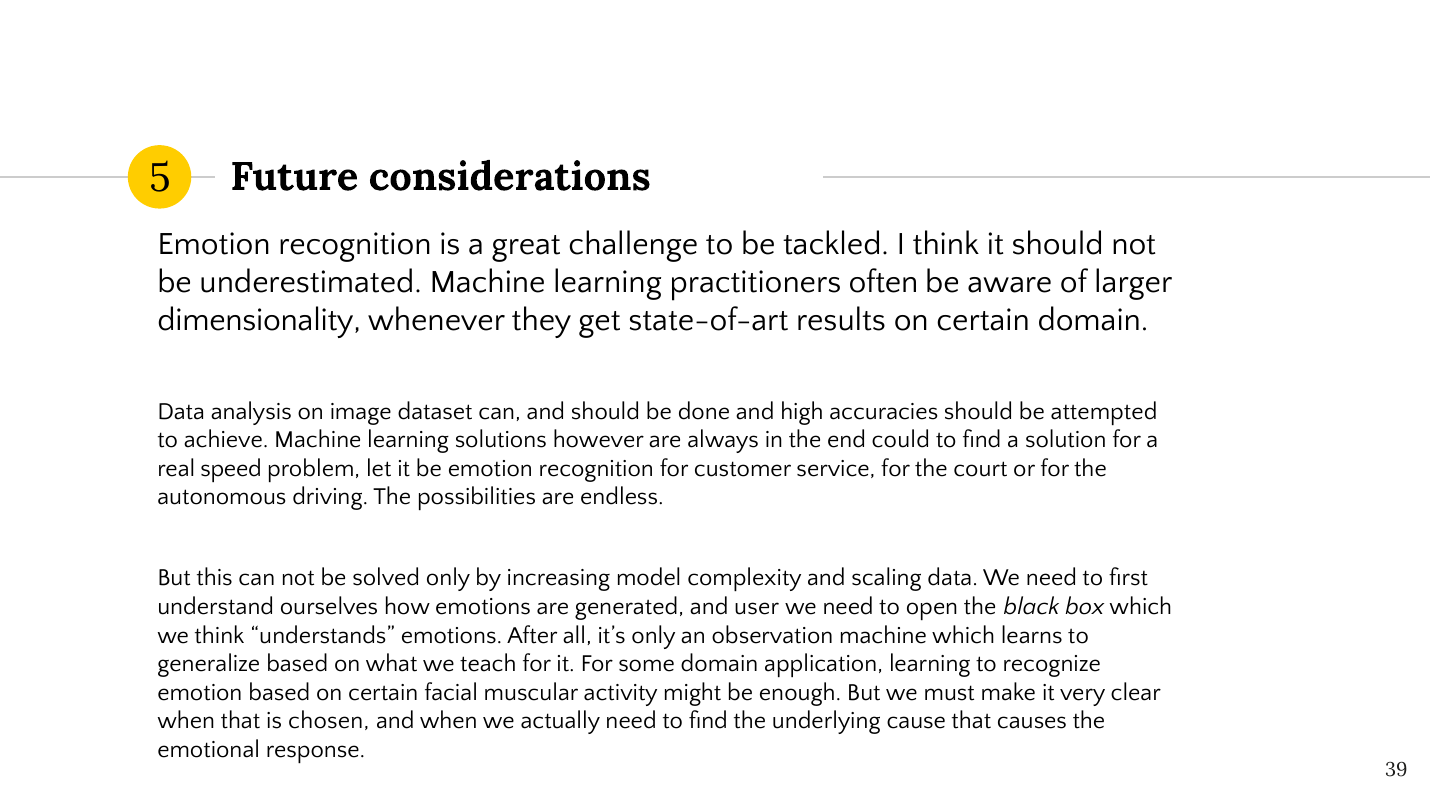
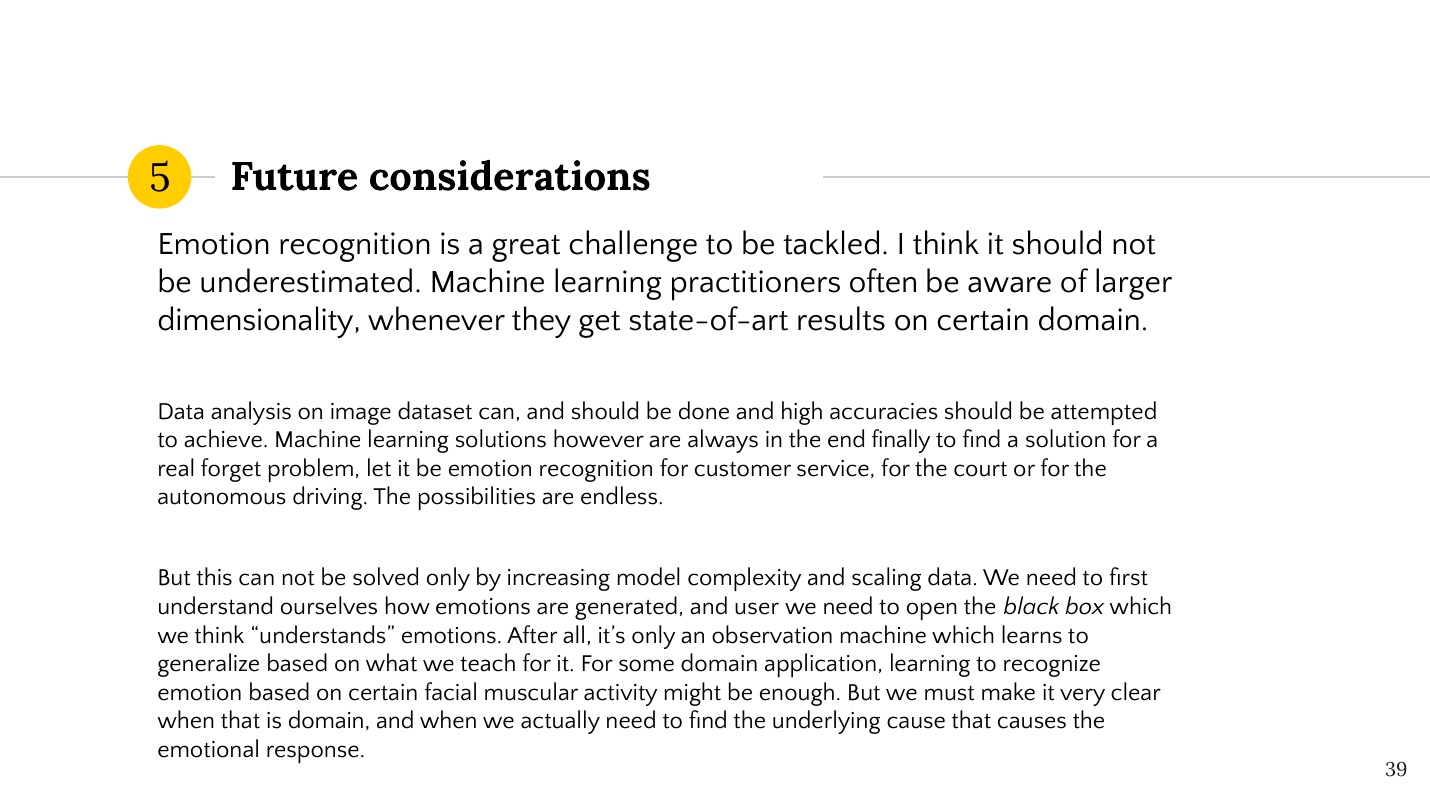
could: could -> finally
speed: speed -> forget
is chosen: chosen -> domain
